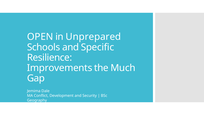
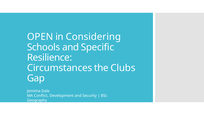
Unprepared: Unprepared -> Considering
Improvements: Improvements -> Circumstances
Much: Much -> Clubs
